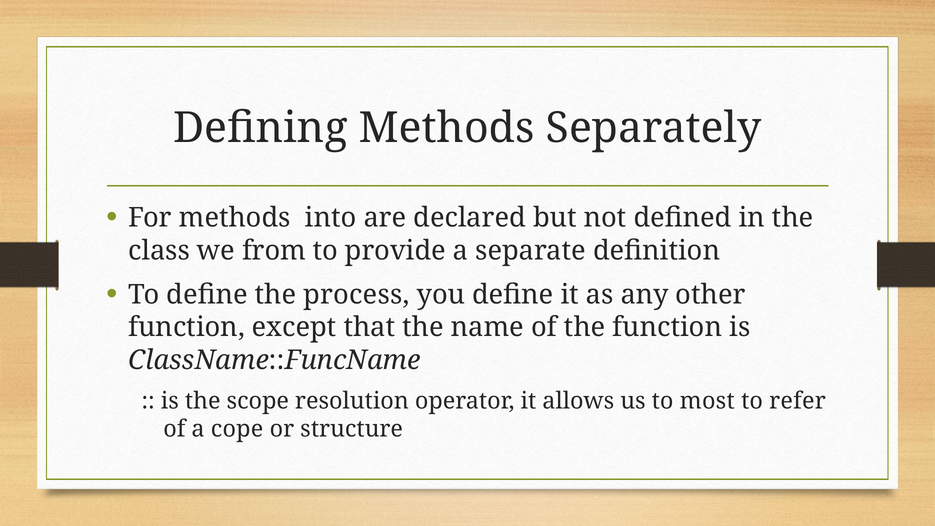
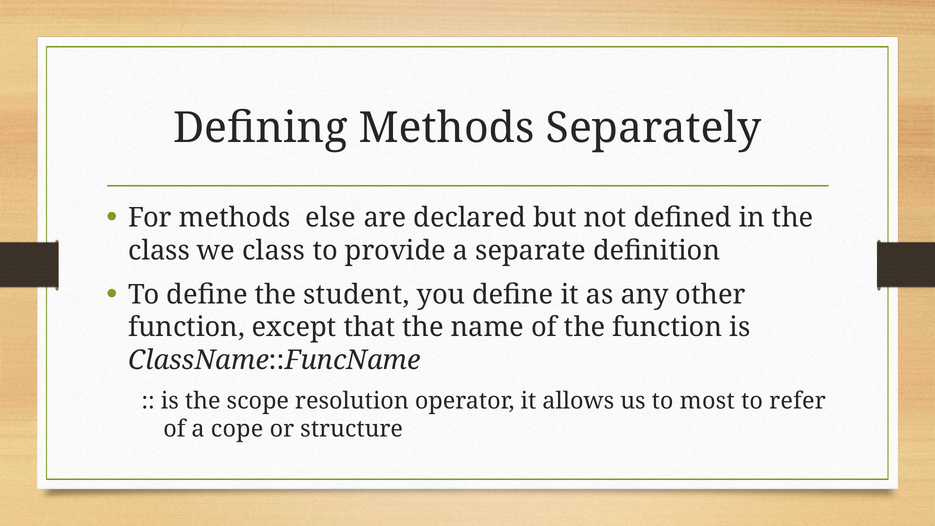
into: into -> else
we from: from -> class
process: process -> student
